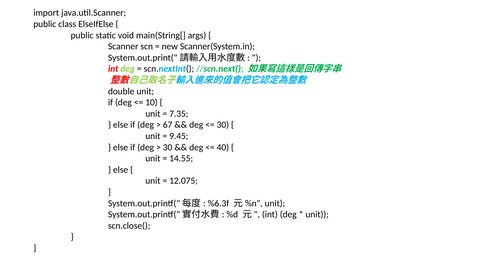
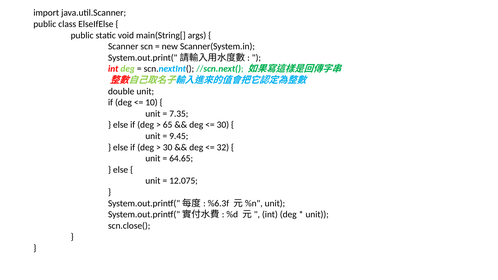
67: 67 -> 65
40: 40 -> 32
14.55: 14.55 -> 64.65
